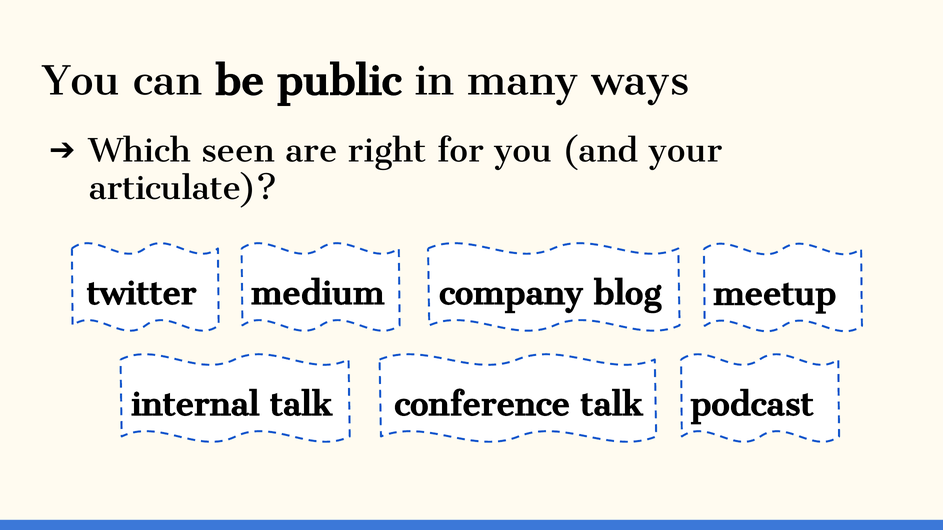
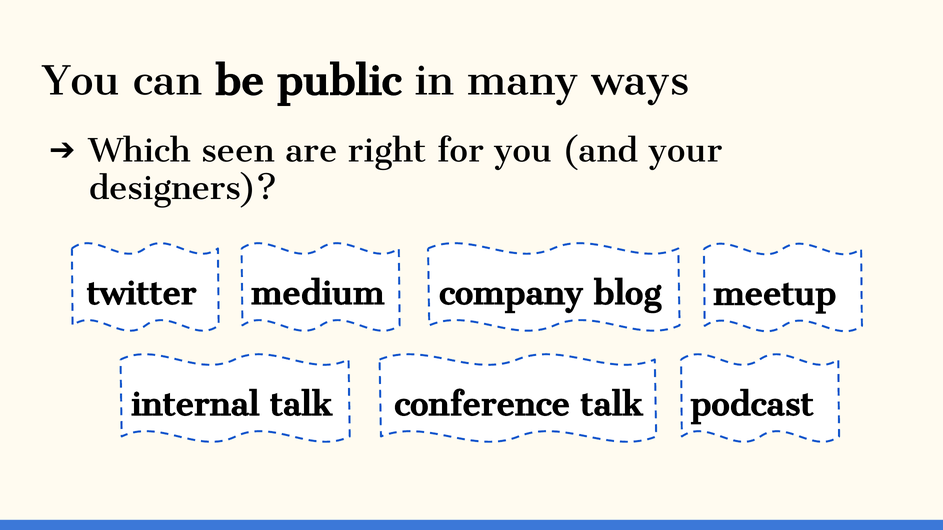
articulate: articulate -> designers
